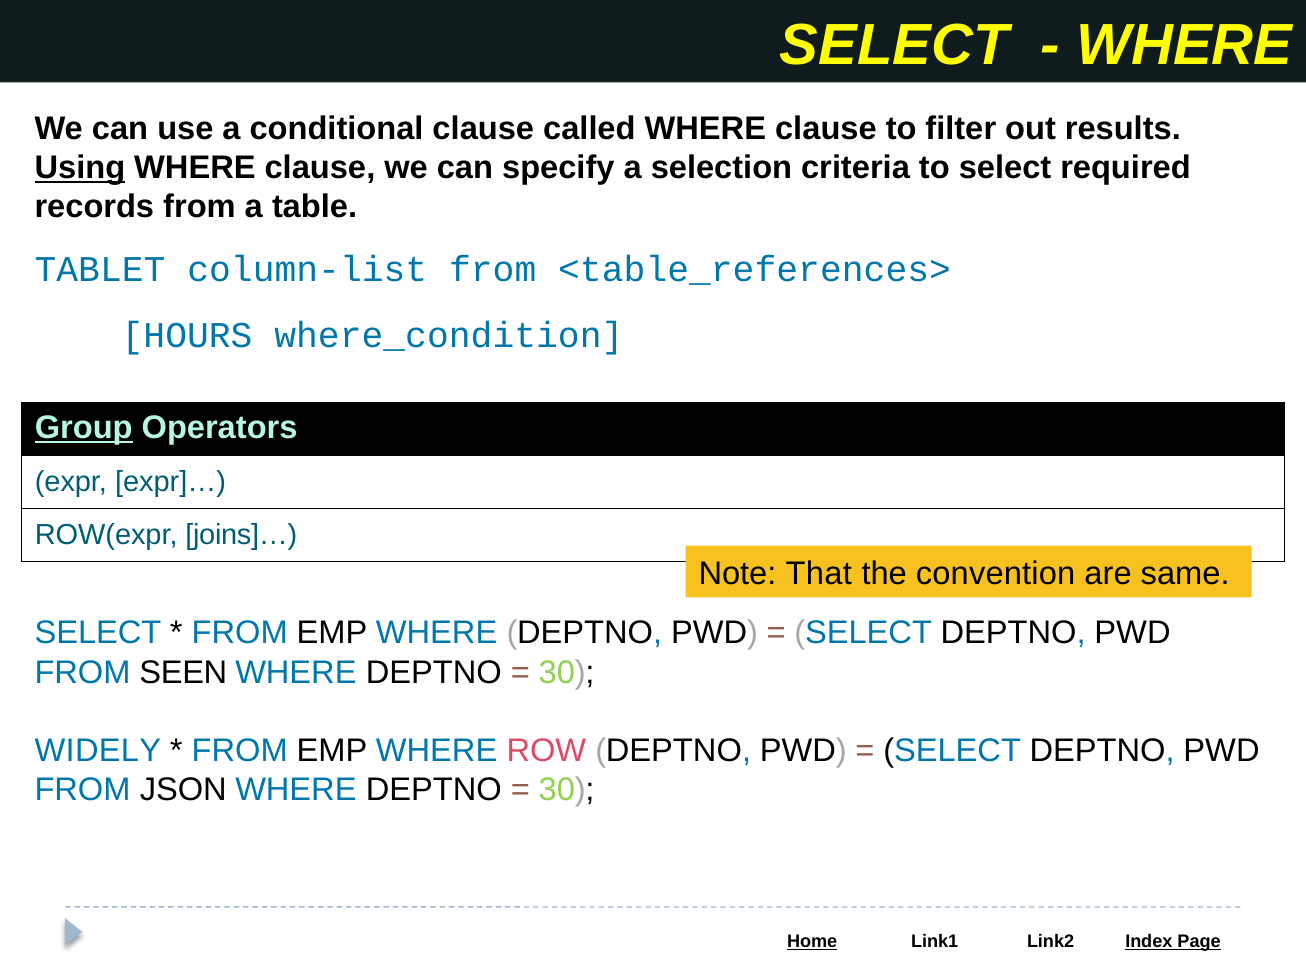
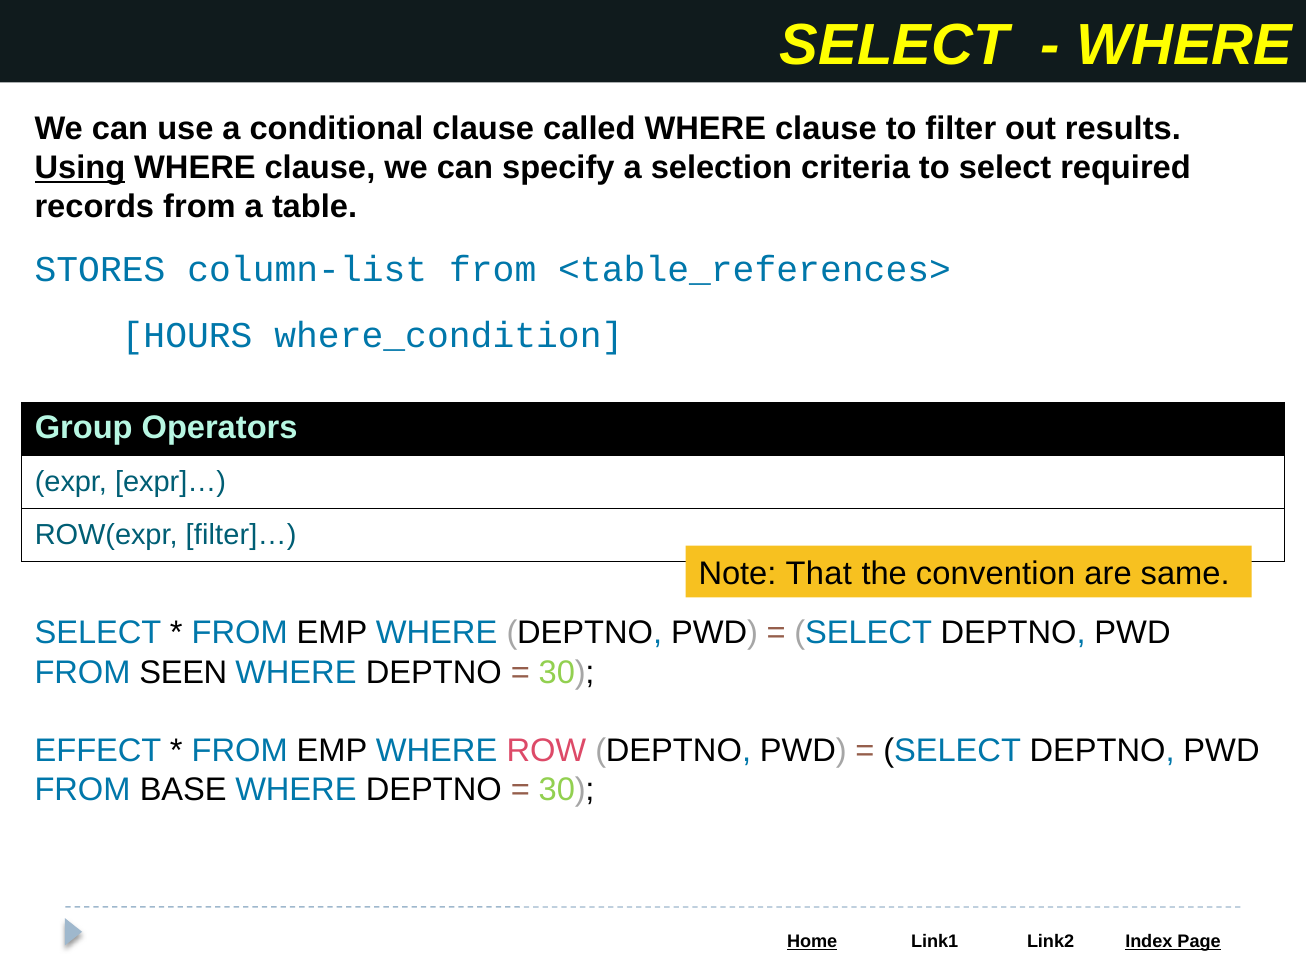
TABLET: TABLET -> STORES
Group underline: present -> none
joins]…: joins]… -> filter]…
WIDELY: WIDELY -> EFFECT
JSON: JSON -> BASE
